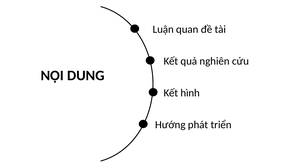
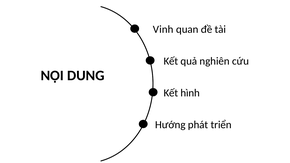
Luận: Luận -> Vinh
